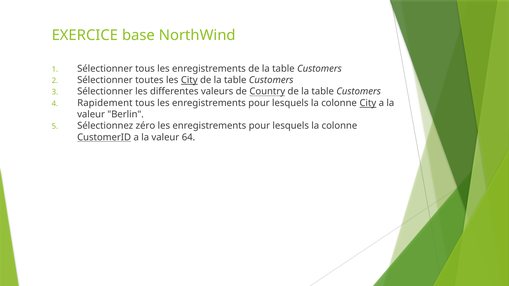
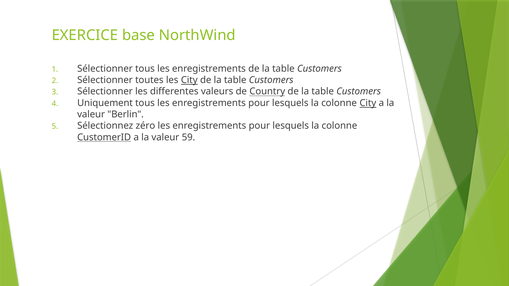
Rapidement: Rapidement -> Uniquement
64: 64 -> 59
